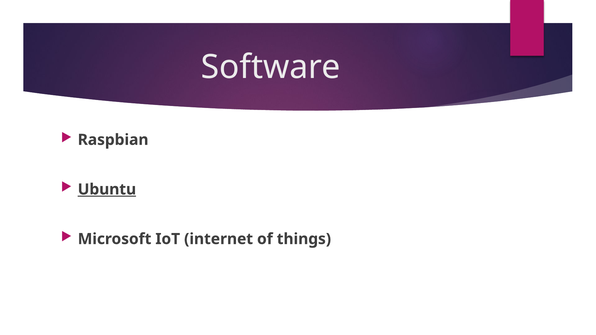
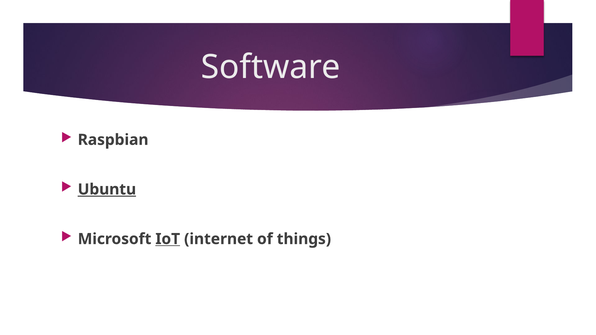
IoT underline: none -> present
